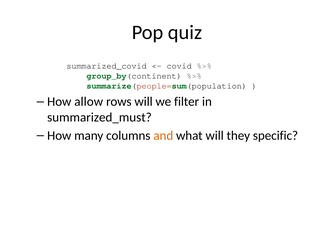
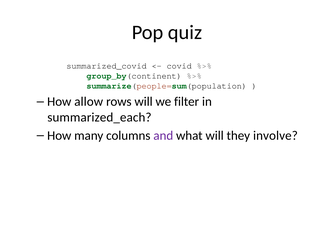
summarized_must: summarized_must -> summarized_each
and colour: orange -> purple
specific: specific -> involve
